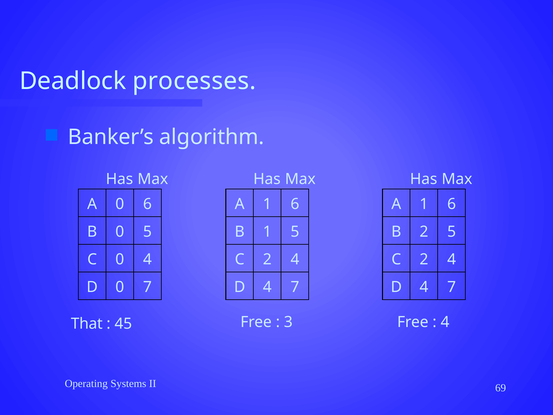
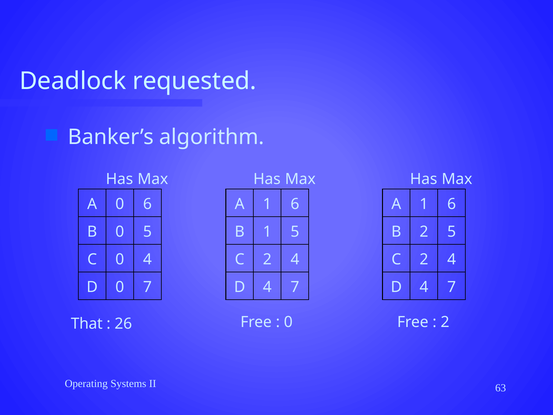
processes: processes -> requested
45: 45 -> 26
3 at (288, 322): 3 -> 0
4 at (445, 322): 4 -> 2
69: 69 -> 63
